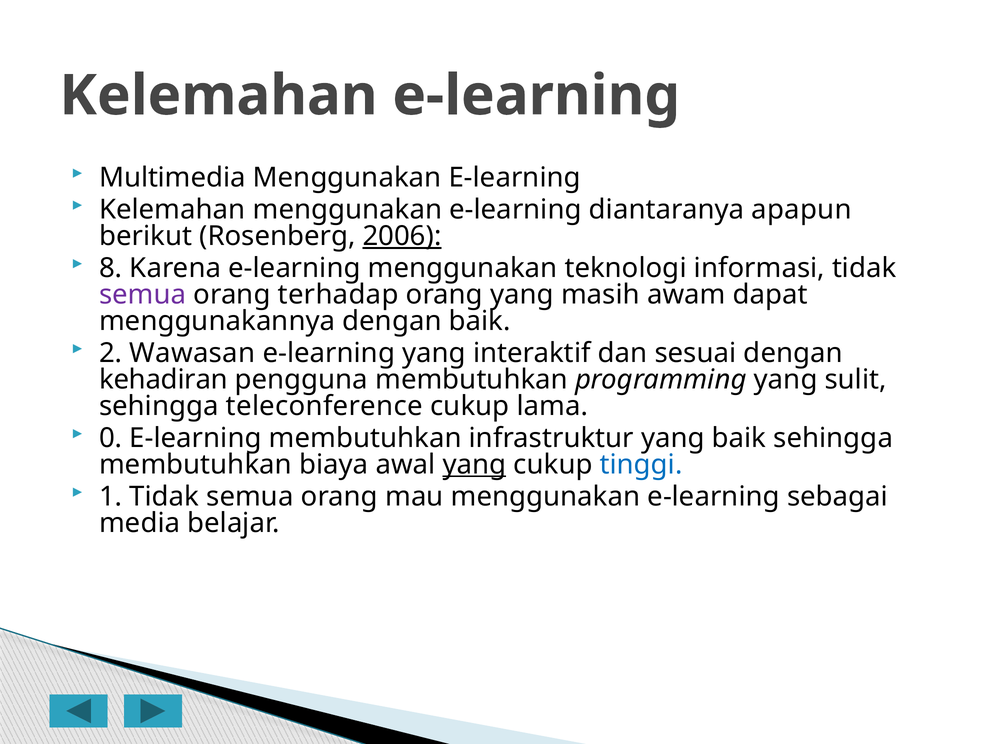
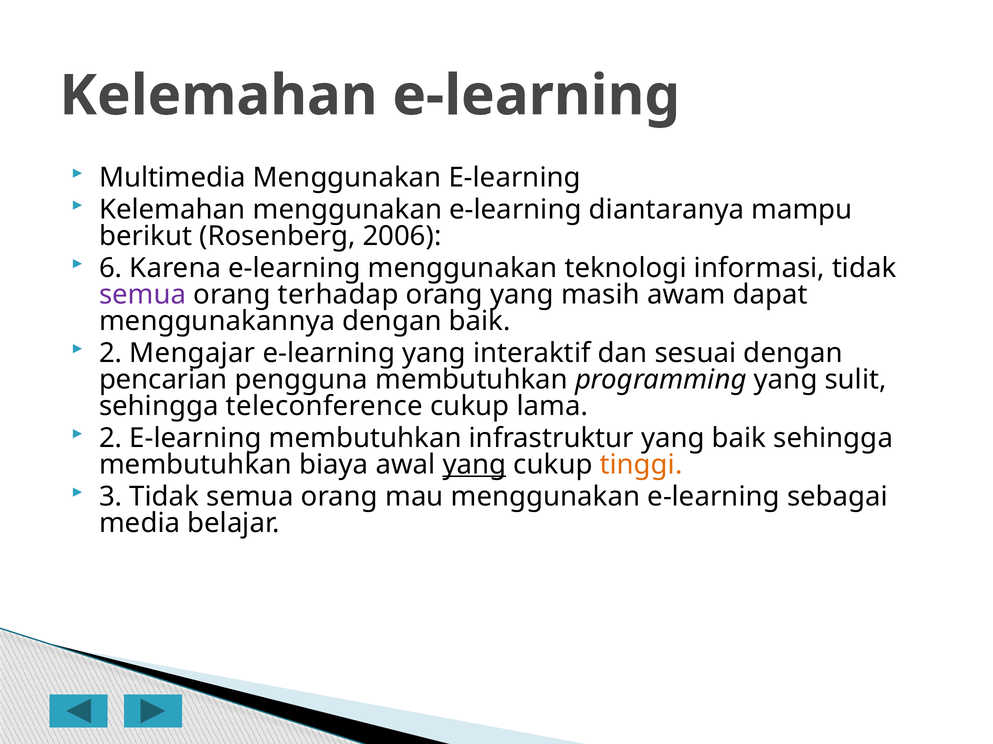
apapun: apapun -> mampu
2006 underline: present -> none
8: 8 -> 6
Wawasan: Wawasan -> Mengajar
kehadiran: kehadiran -> pencarian
0 at (111, 438): 0 -> 2
tinggi colour: blue -> orange
1: 1 -> 3
